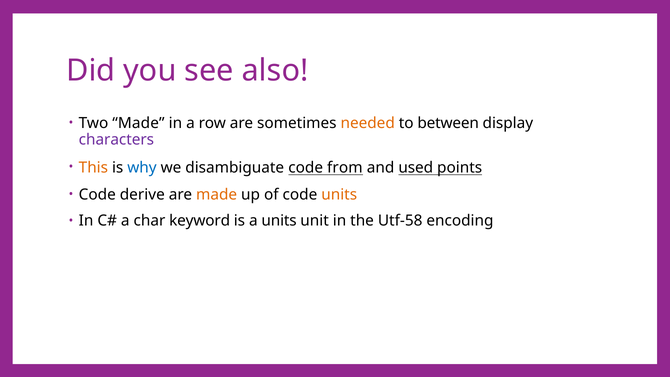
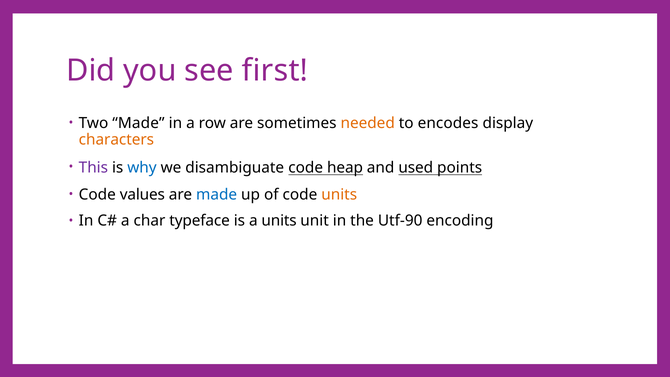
also: also -> first
between: between -> encodes
characters colour: purple -> orange
This colour: orange -> purple
from: from -> heap
derive: derive -> values
made at (217, 194) colour: orange -> blue
keyword: keyword -> typeface
Utf-58: Utf-58 -> Utf-90
